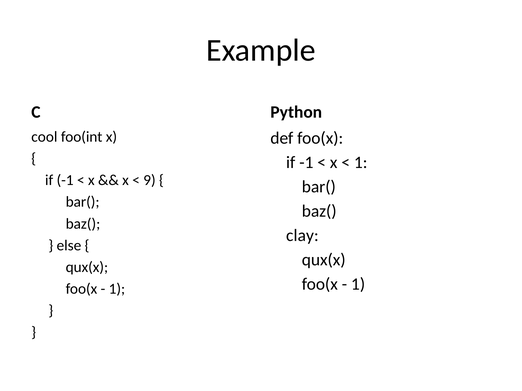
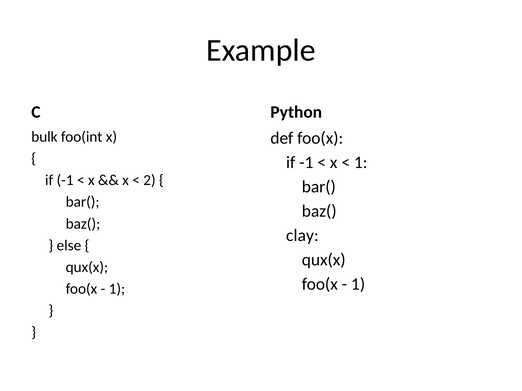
cool: cool -> bulk
9: 9 -> 2
